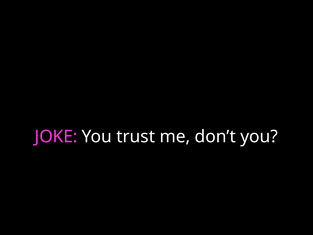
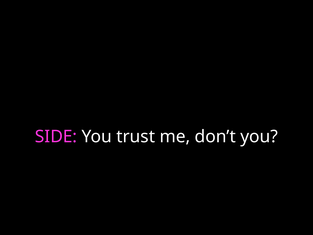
JOKE: JOKE -> SIDE
